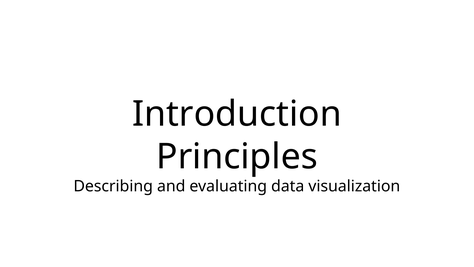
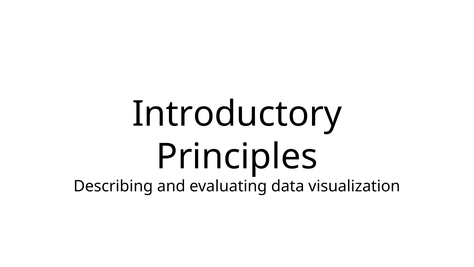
Introduction: Introduction -> Introductory
